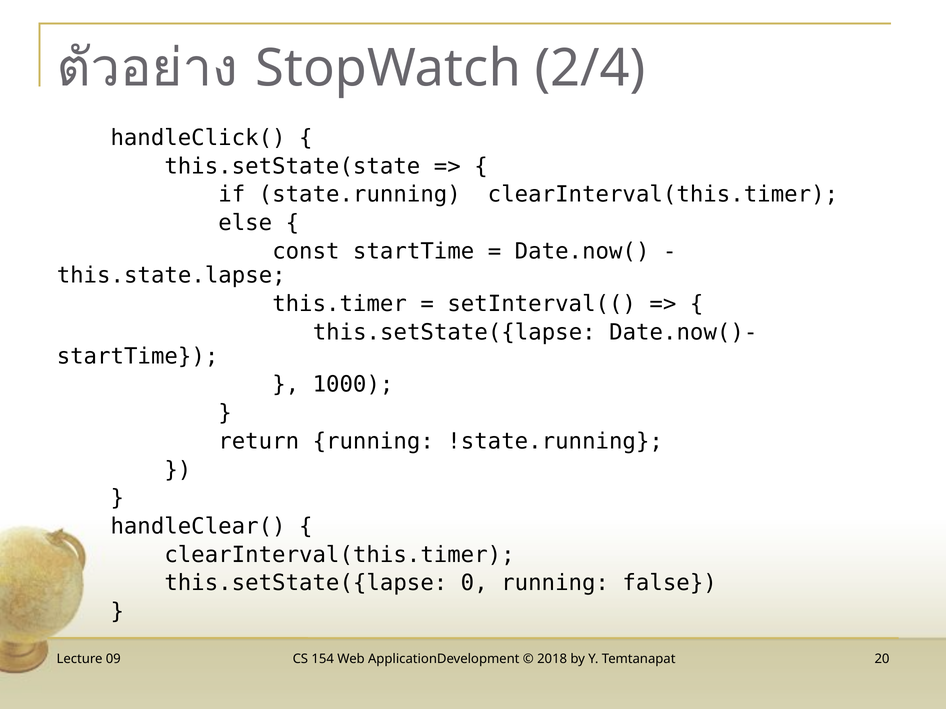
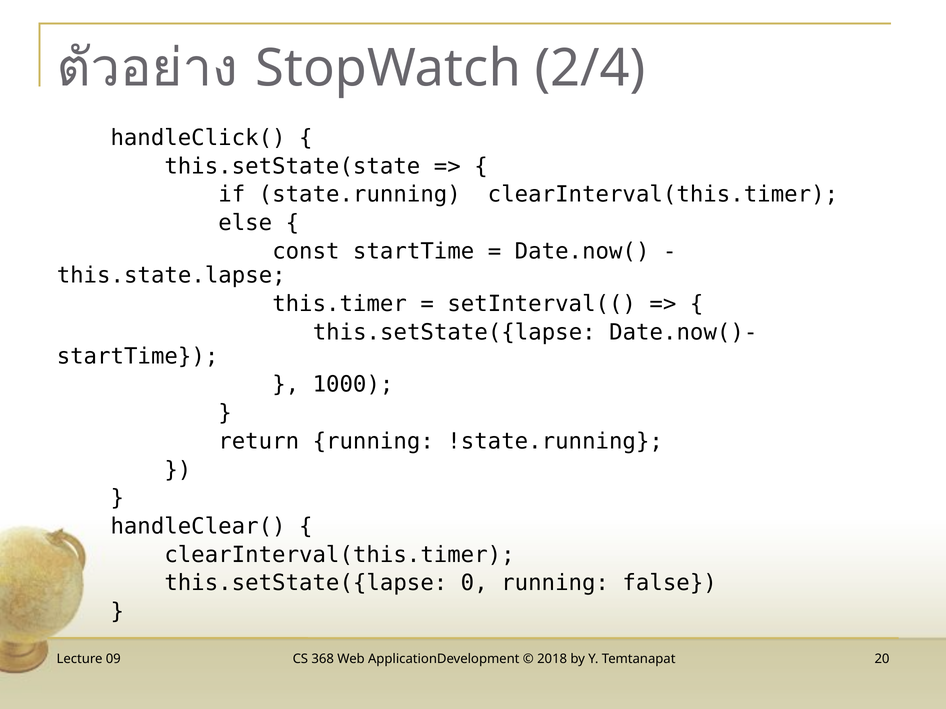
154: 154 -> 368
